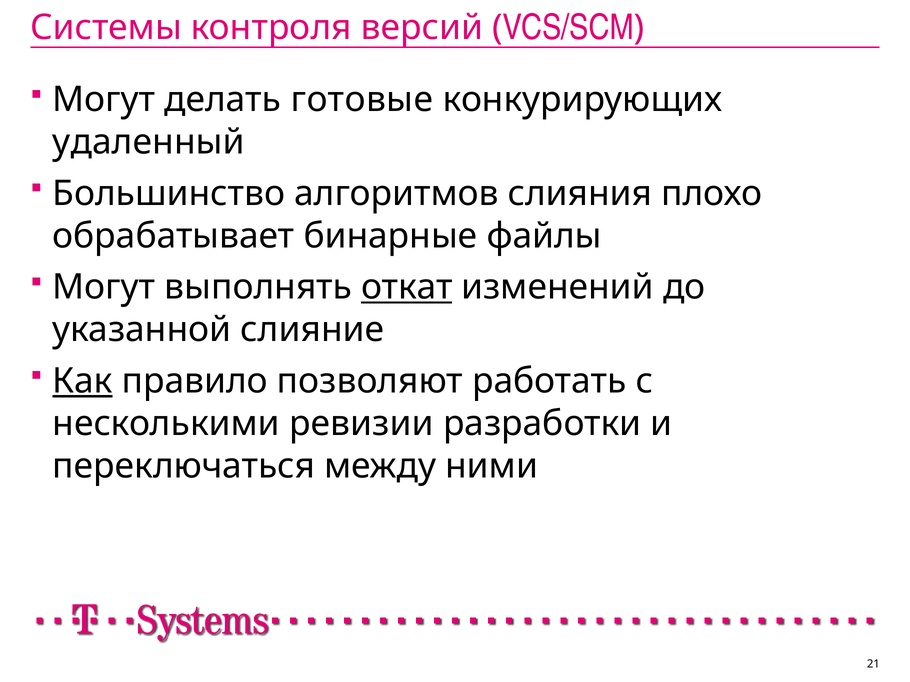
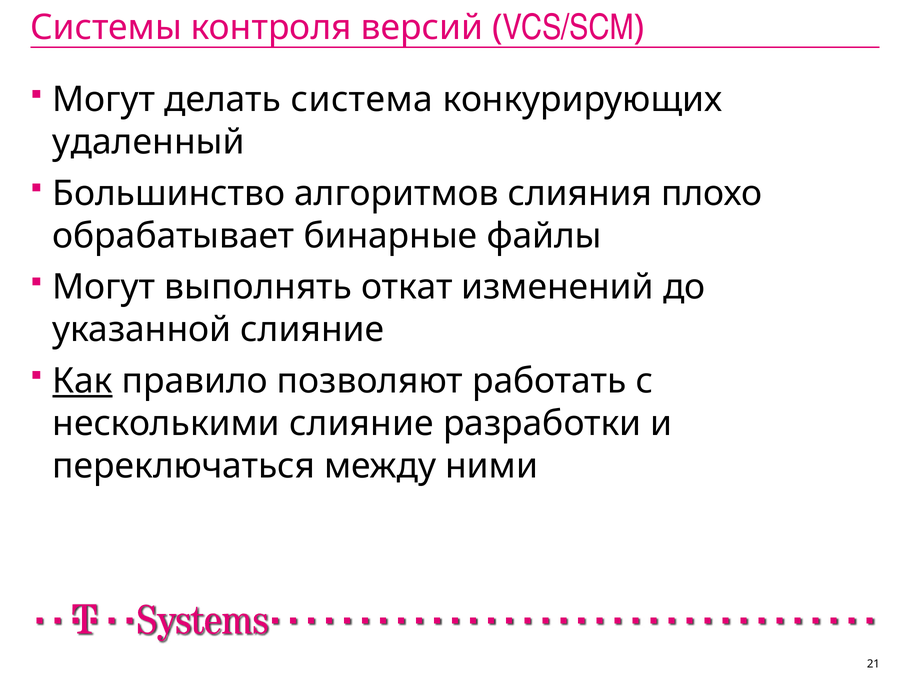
готовые: готовые -> система
откат underline: present -> none
несколькими ревизии: ревизии -> слияние
